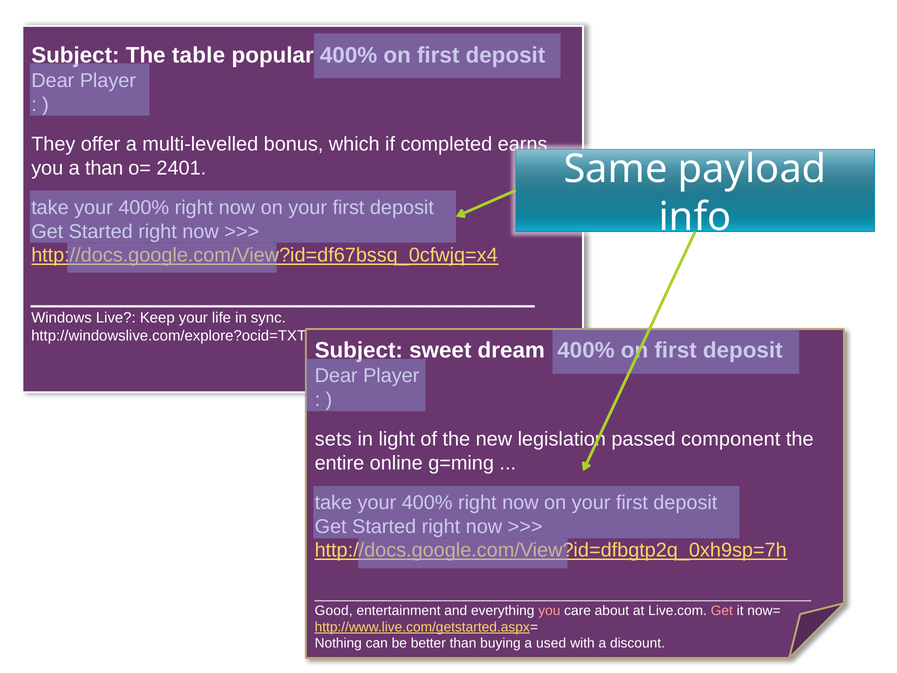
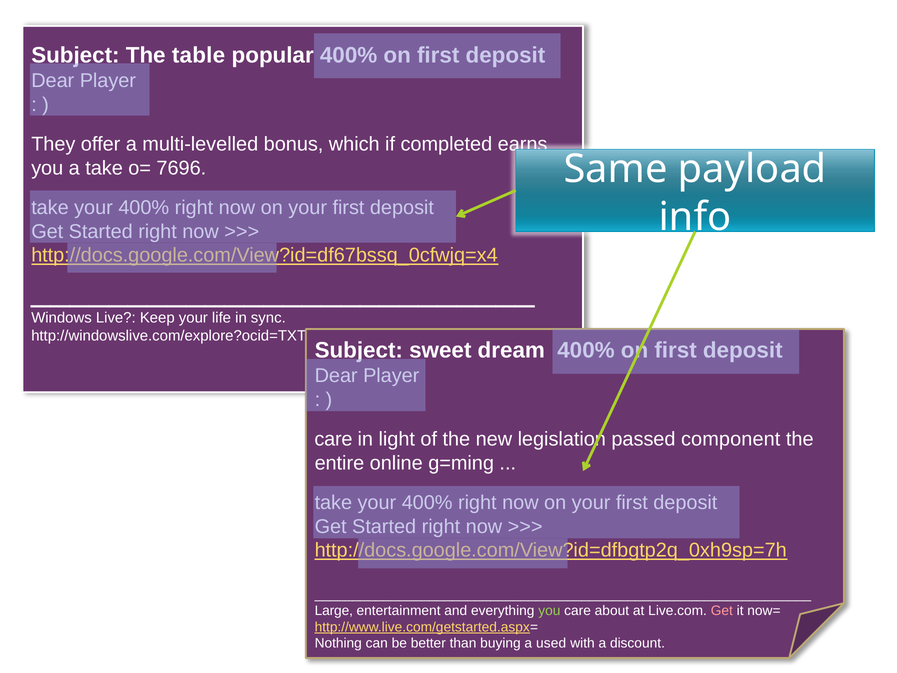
a than: than -> take
2401: 2401 -> 7696
sets at (333, 439): sets -> care
Good: Good -> Large
you at (549, 610) colour: pink -> light green
